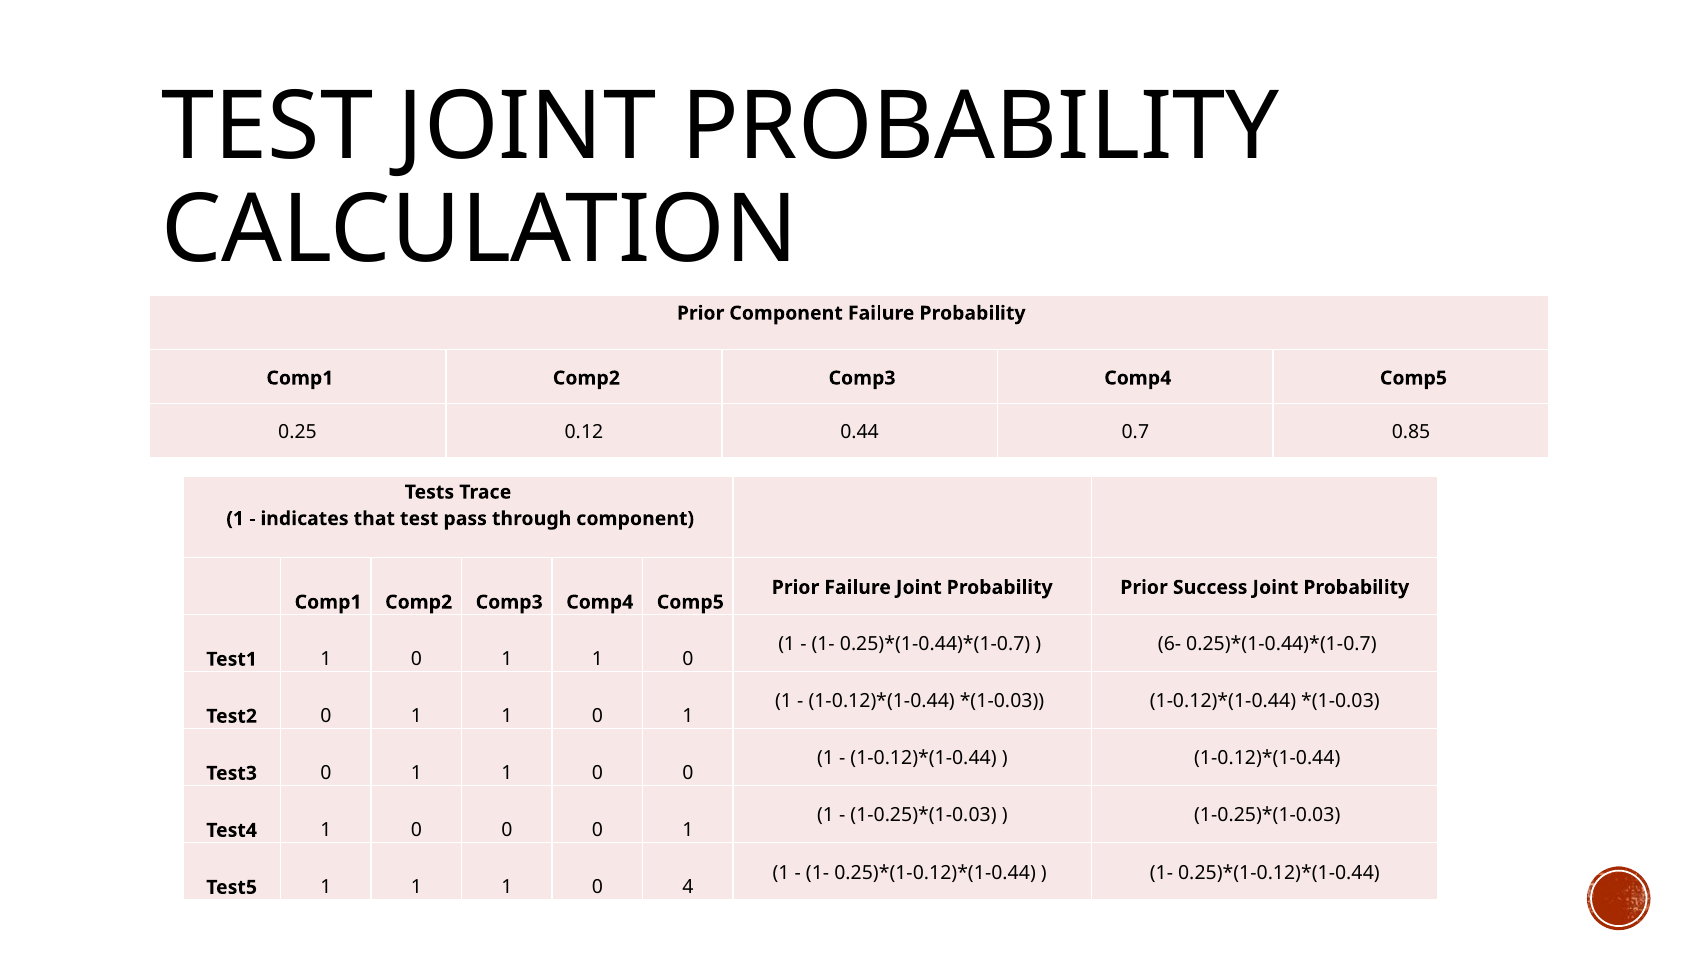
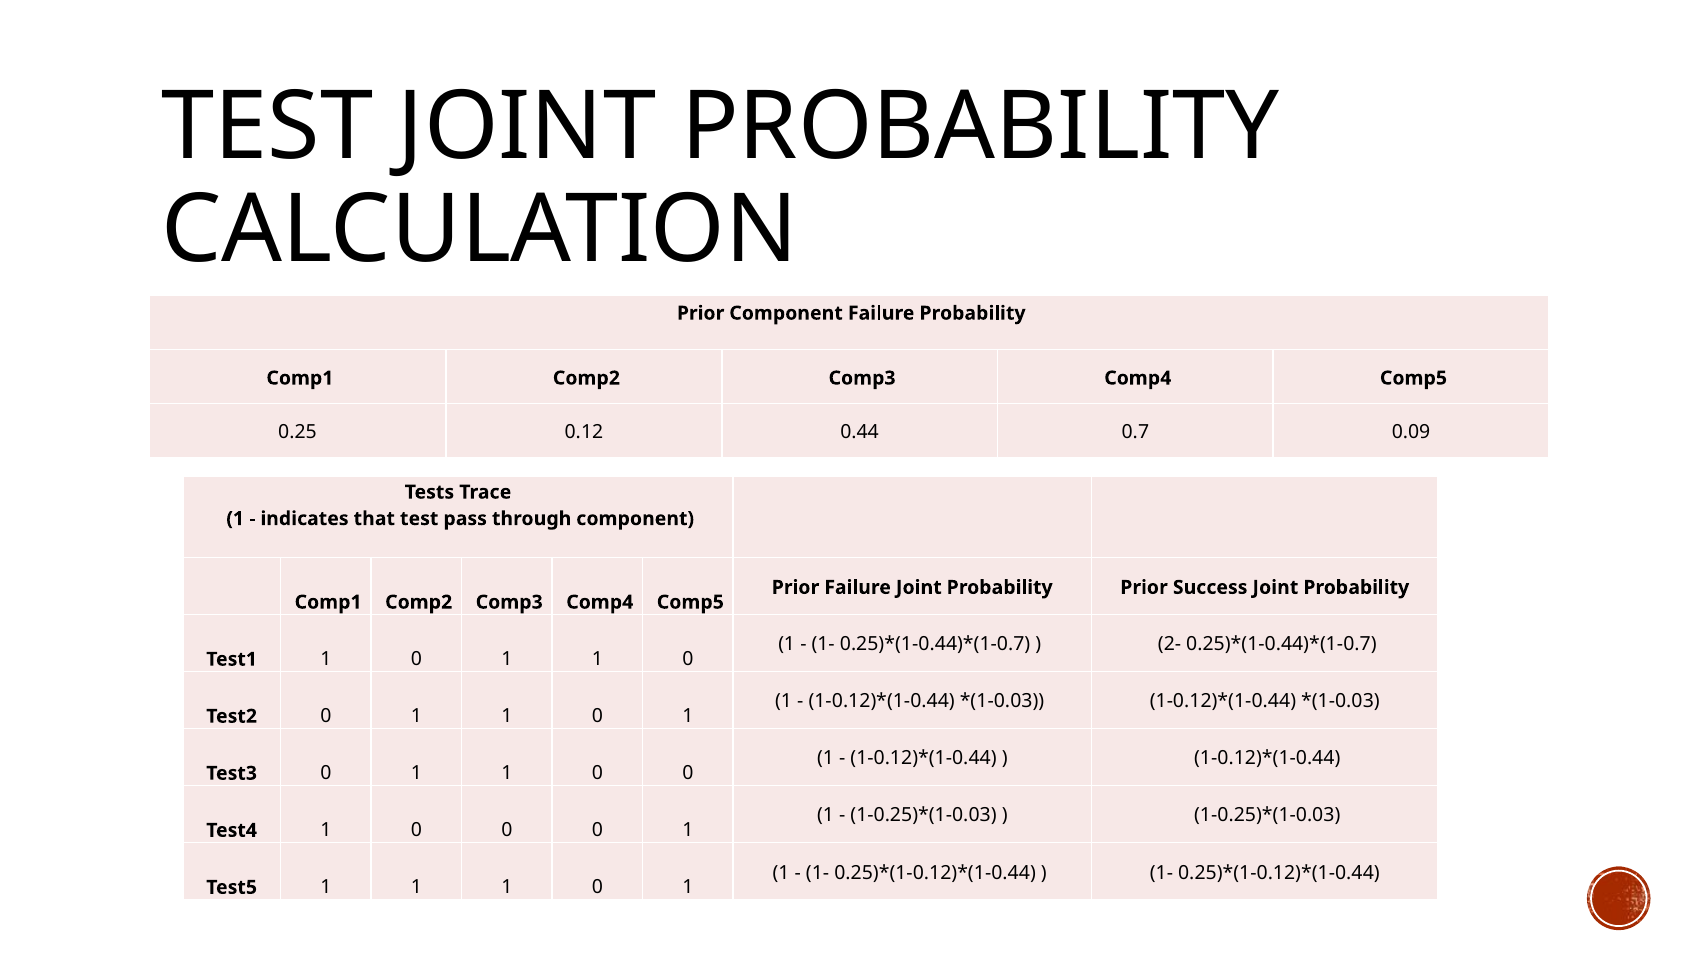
0.85: 0.85 -> 0.09
6-: 6- -> 2-
4 at (688, 888): 4 -> 1
